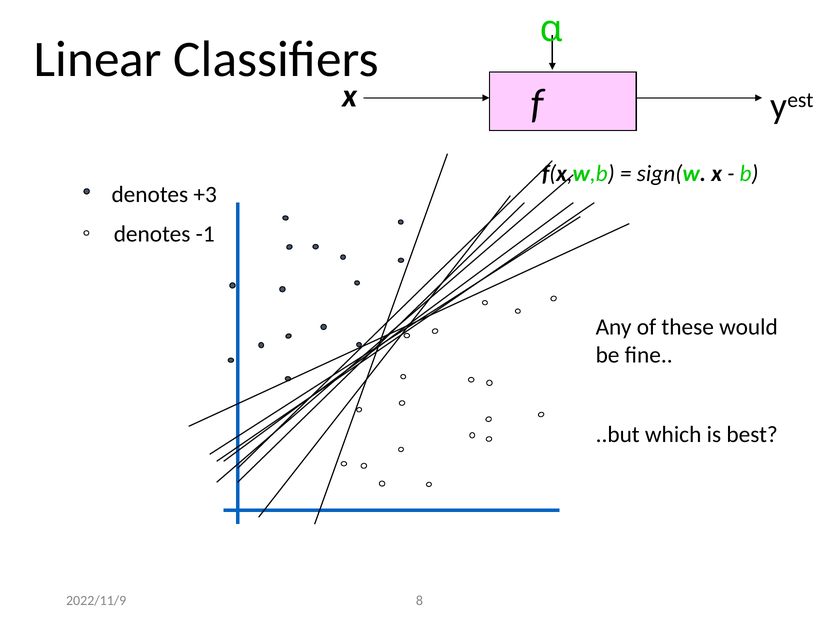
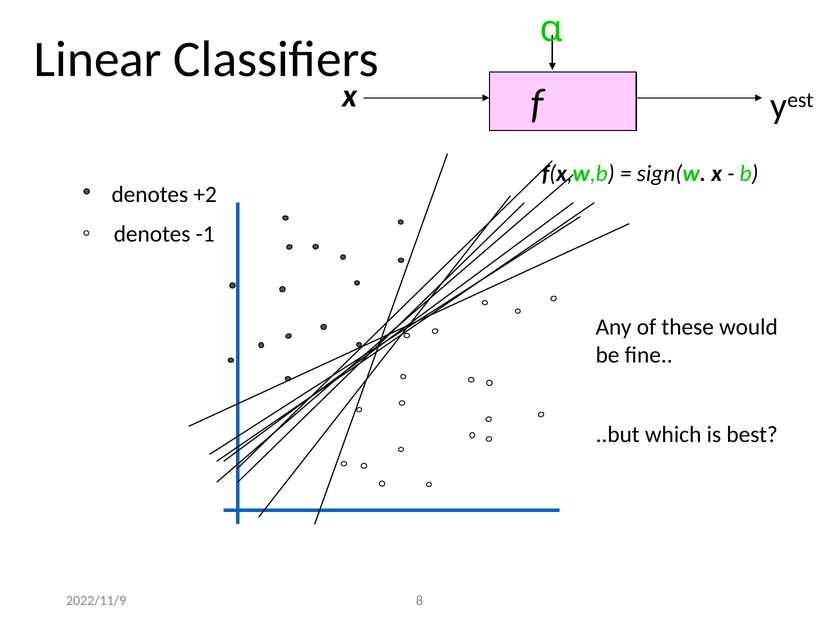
+3: +3 -> +2
